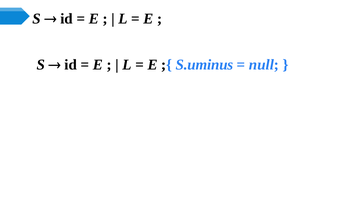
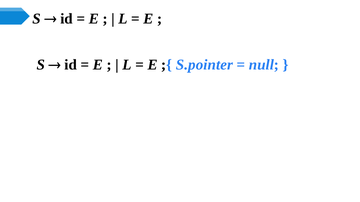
S.uminus: S.uminus -> S.pointer
